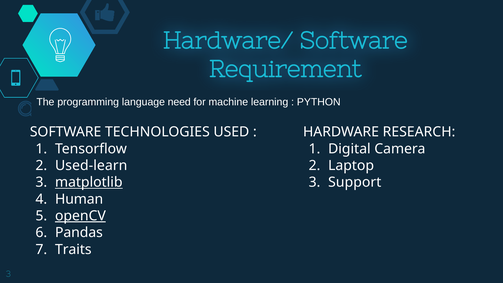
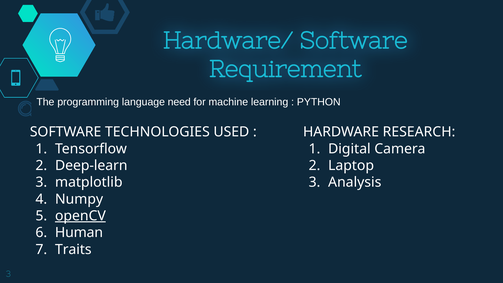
Used-learn: Used-learn -> Deep-learn
matplotlib underline: present -> none
Support: Support -> Analysis
Human: Human -> Numpy
Pandas: Pandas -> Human
